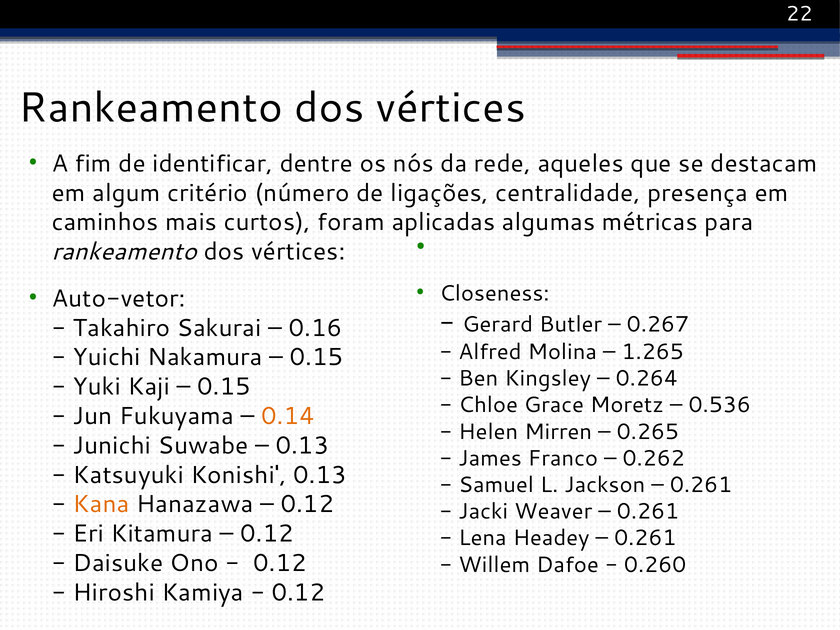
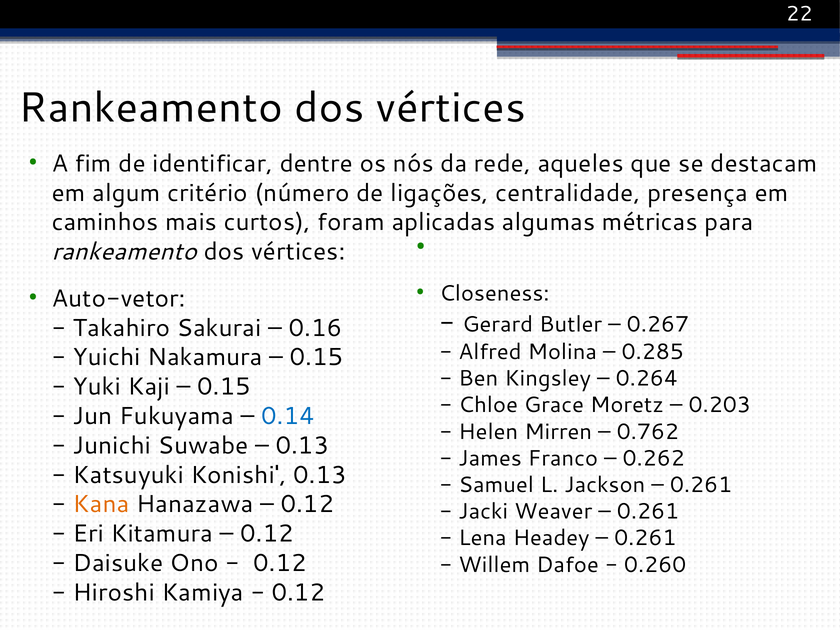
1.265: 1.265 -> 0.285
0.536: 0.536 -> 0.203
0.14 colour: orange -> blue
0.265: 0.265 -> 0.762
